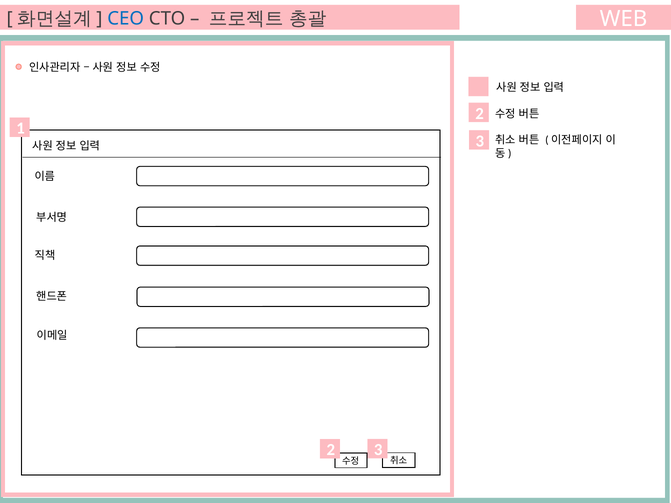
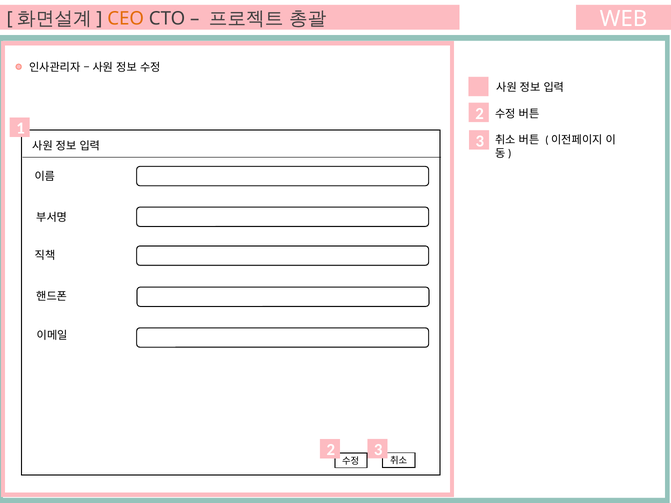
CEO colour: blue -> orange
